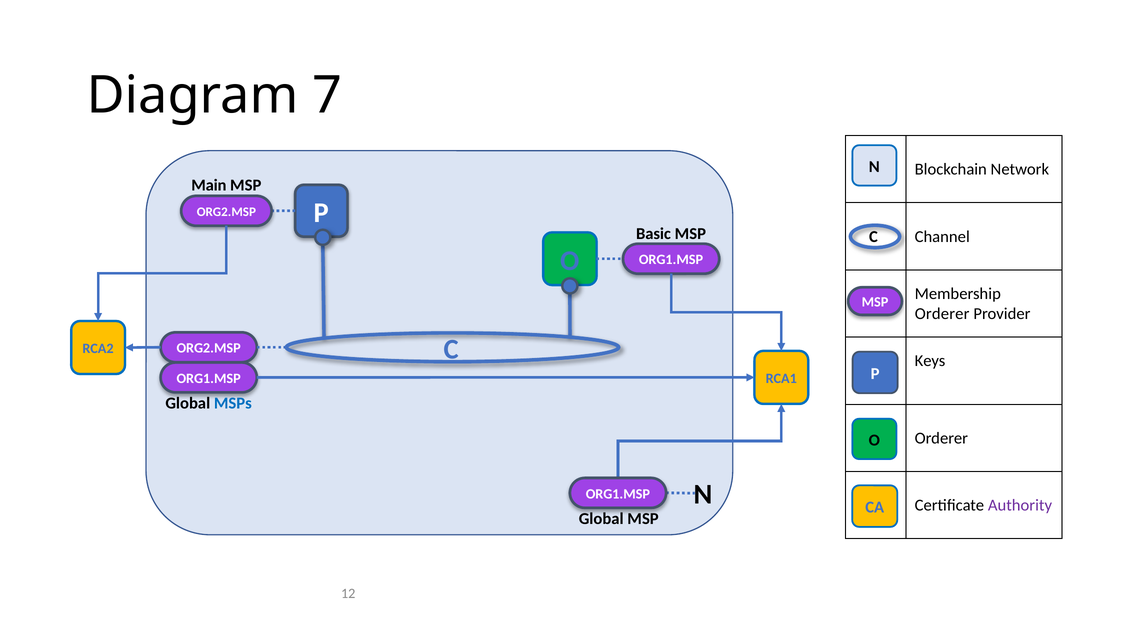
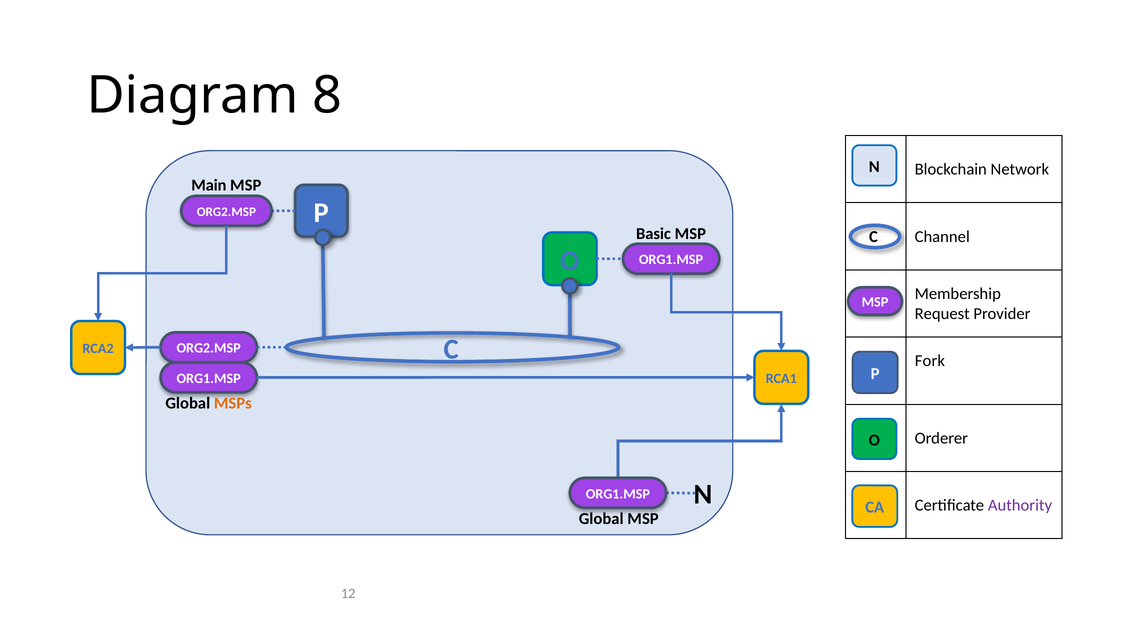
7: 7 -> 8
Orderer at (942, 314): Orderer -> Request
Keys: Keys -> Fork
MSPs colour: blue -> orange
